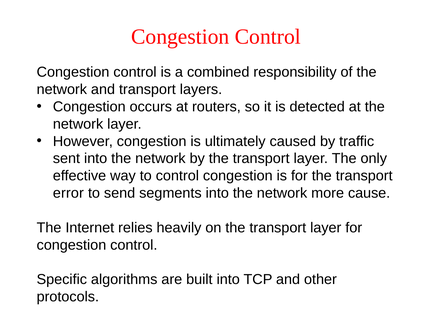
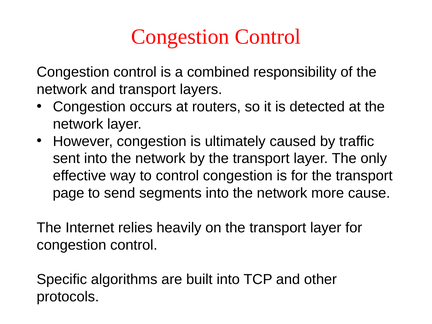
error: error -> page
